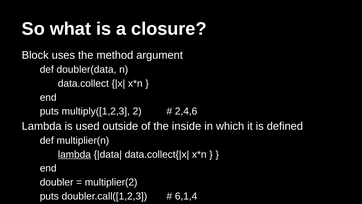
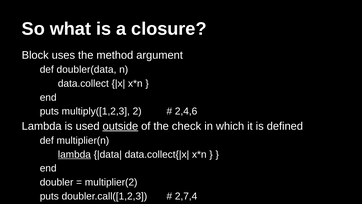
outside underline: none -> present
inside: inside -> check
6,1,4: 6,1,4 -> 2,7,4
